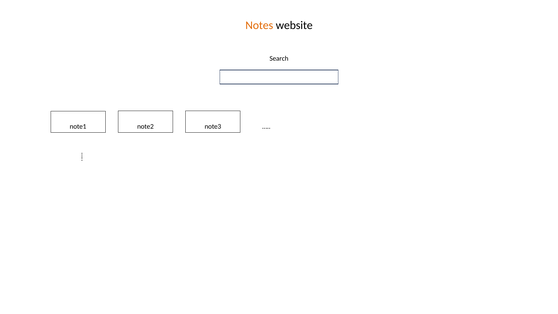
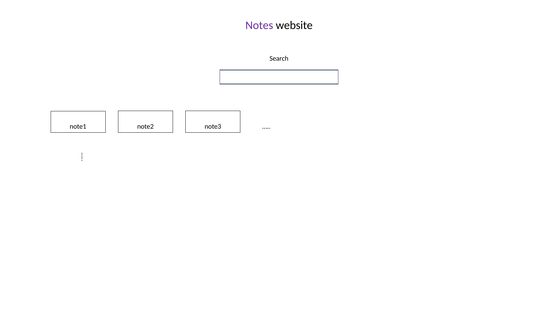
Notes colour: orange -> purple
